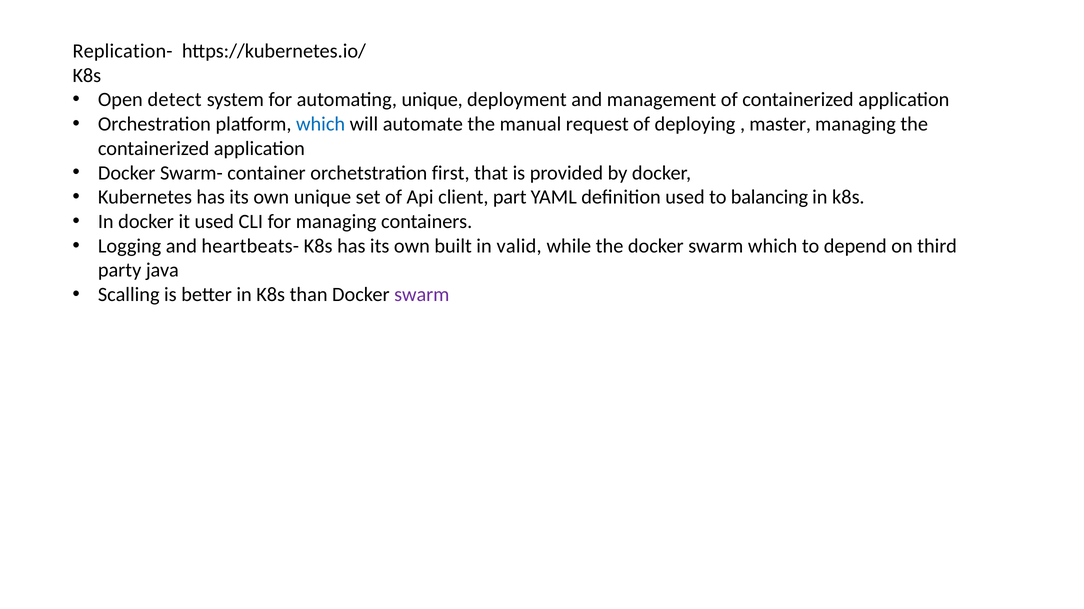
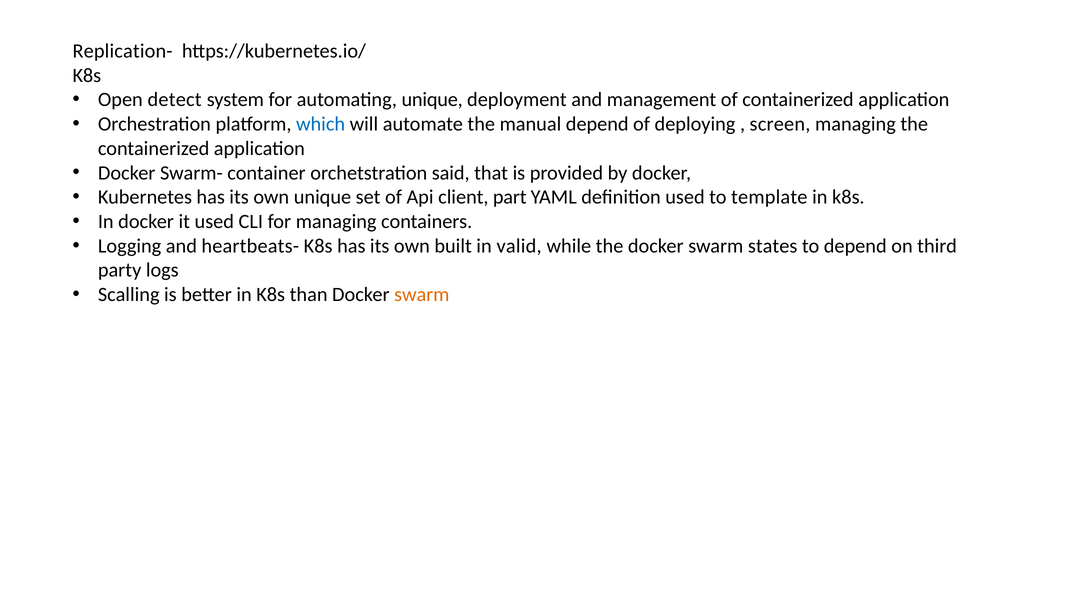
manual request: request -> depend
master: master -> screen
first: first -> said
balancing: balancing -> template
swarm which: which -> states
java: java -> logs
swarm at (422, 295) colour: purple -> orange
